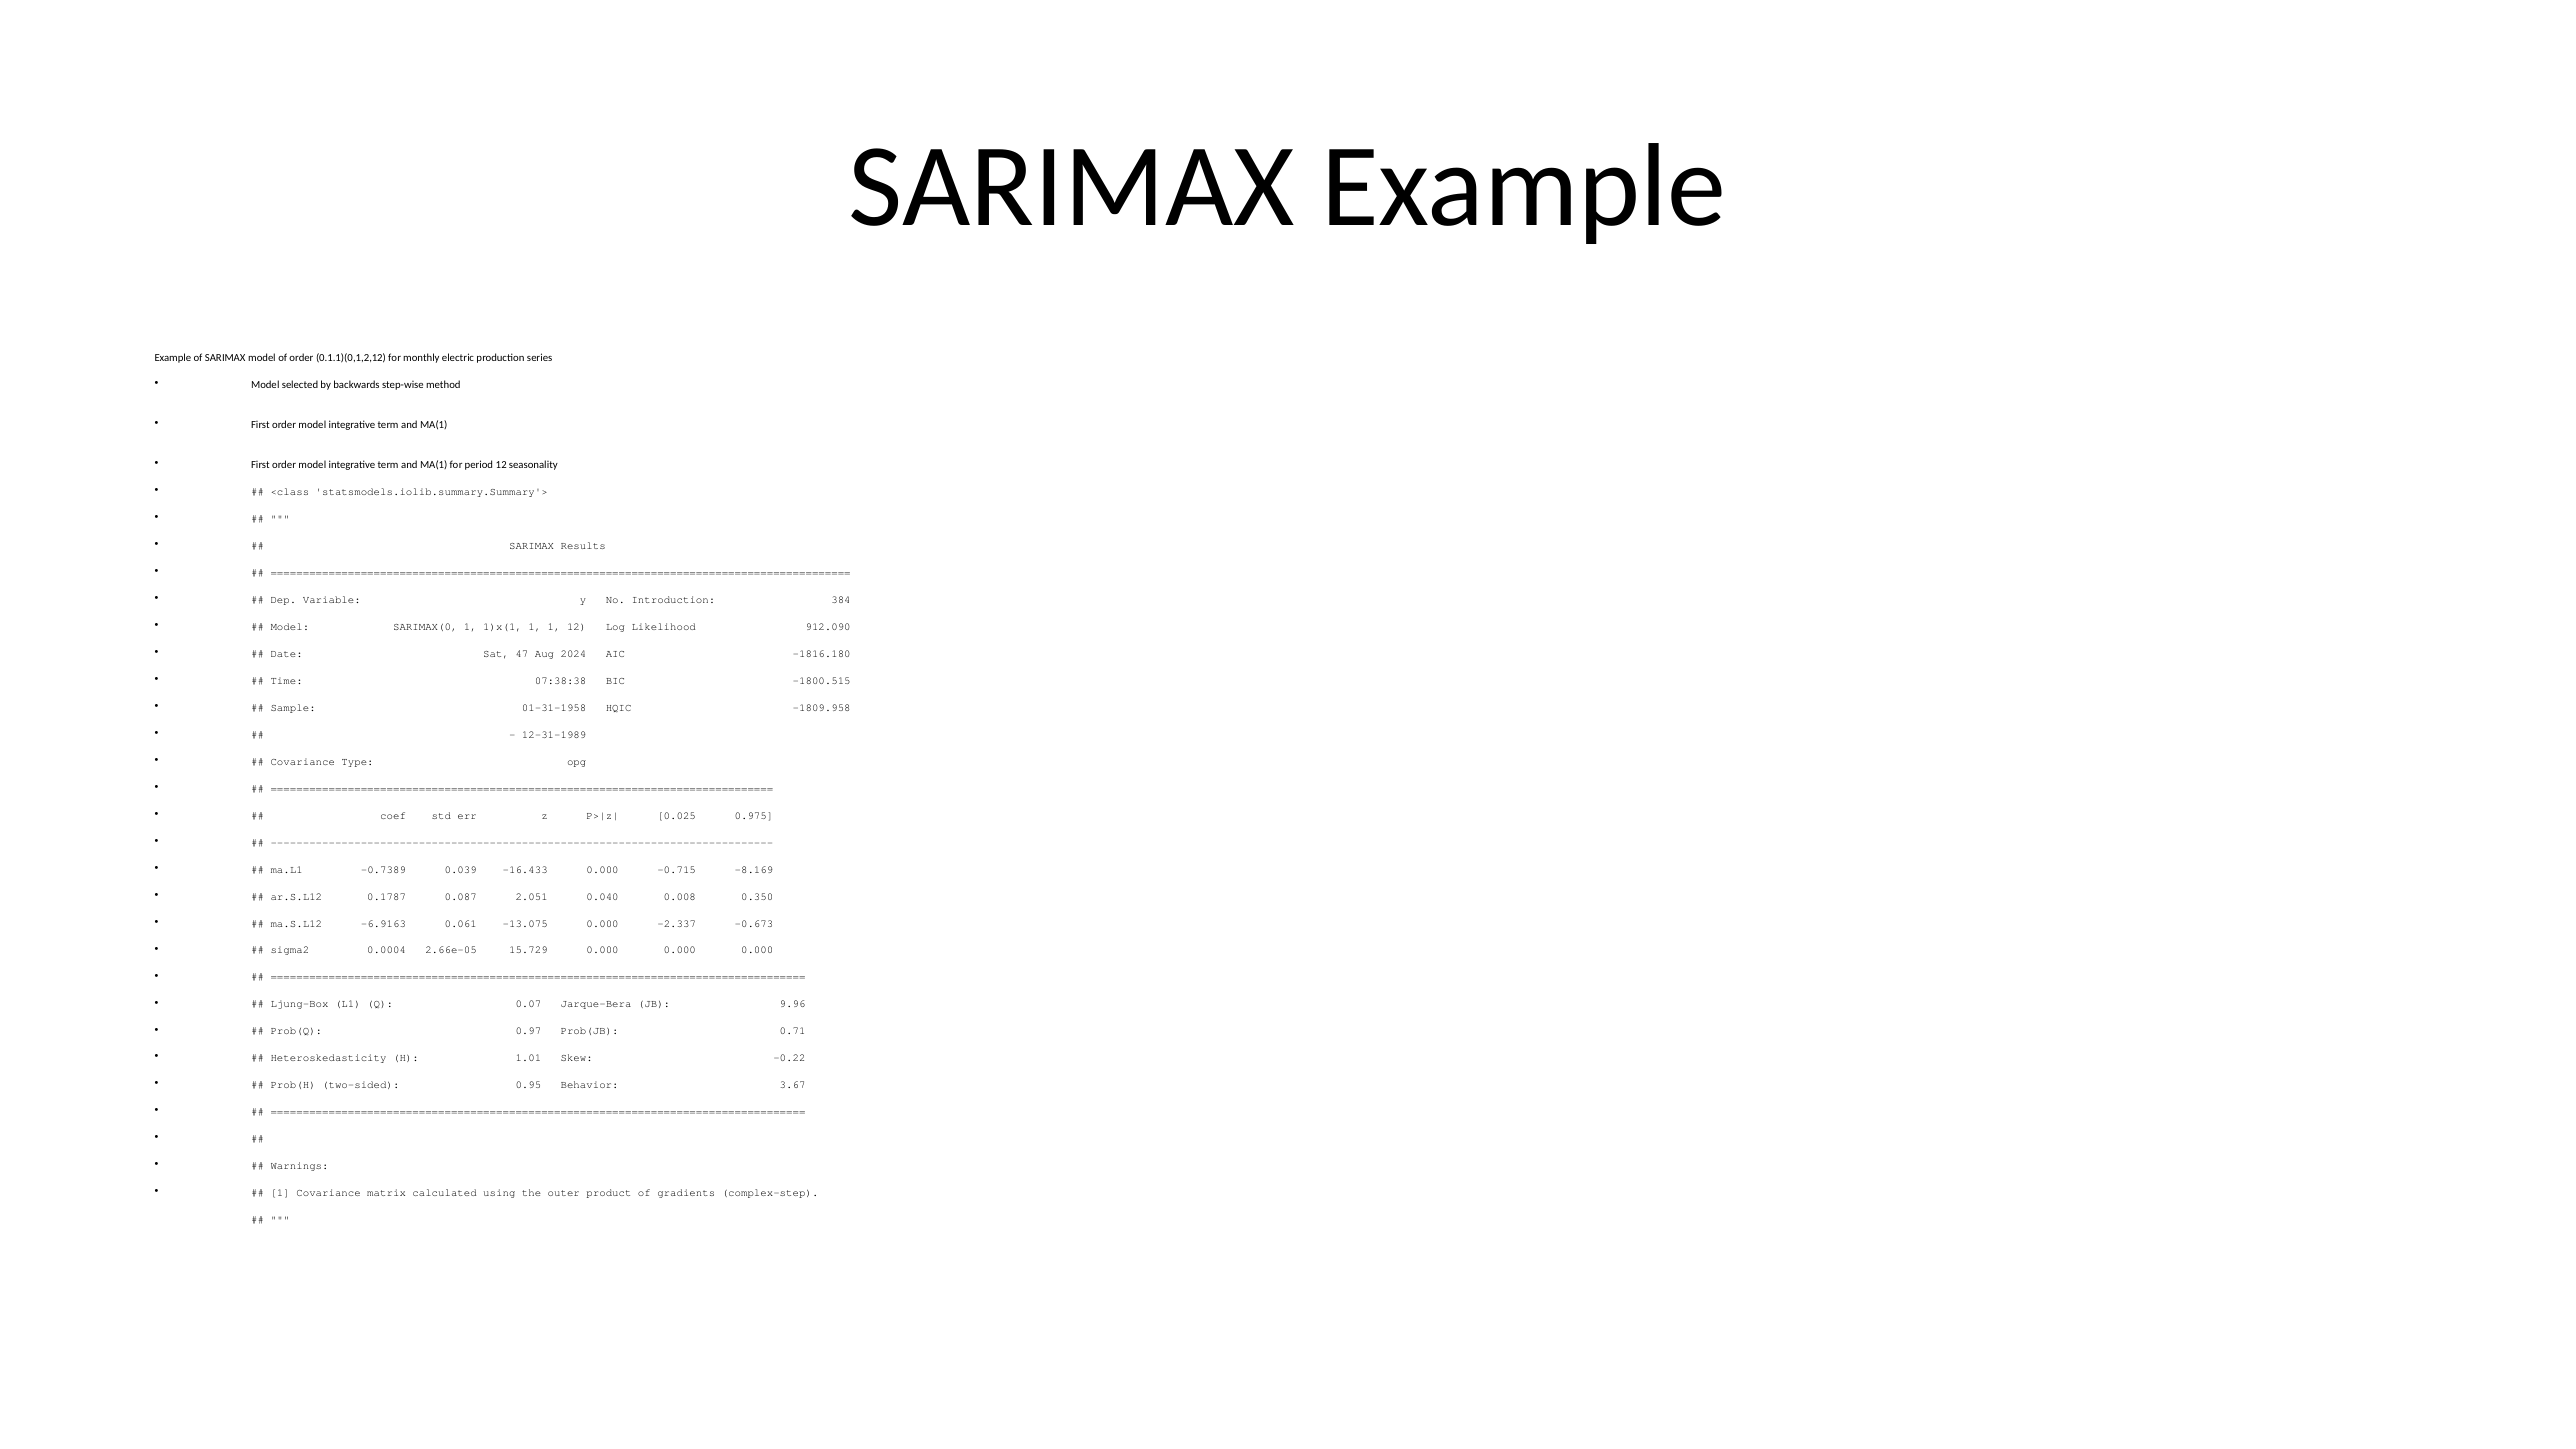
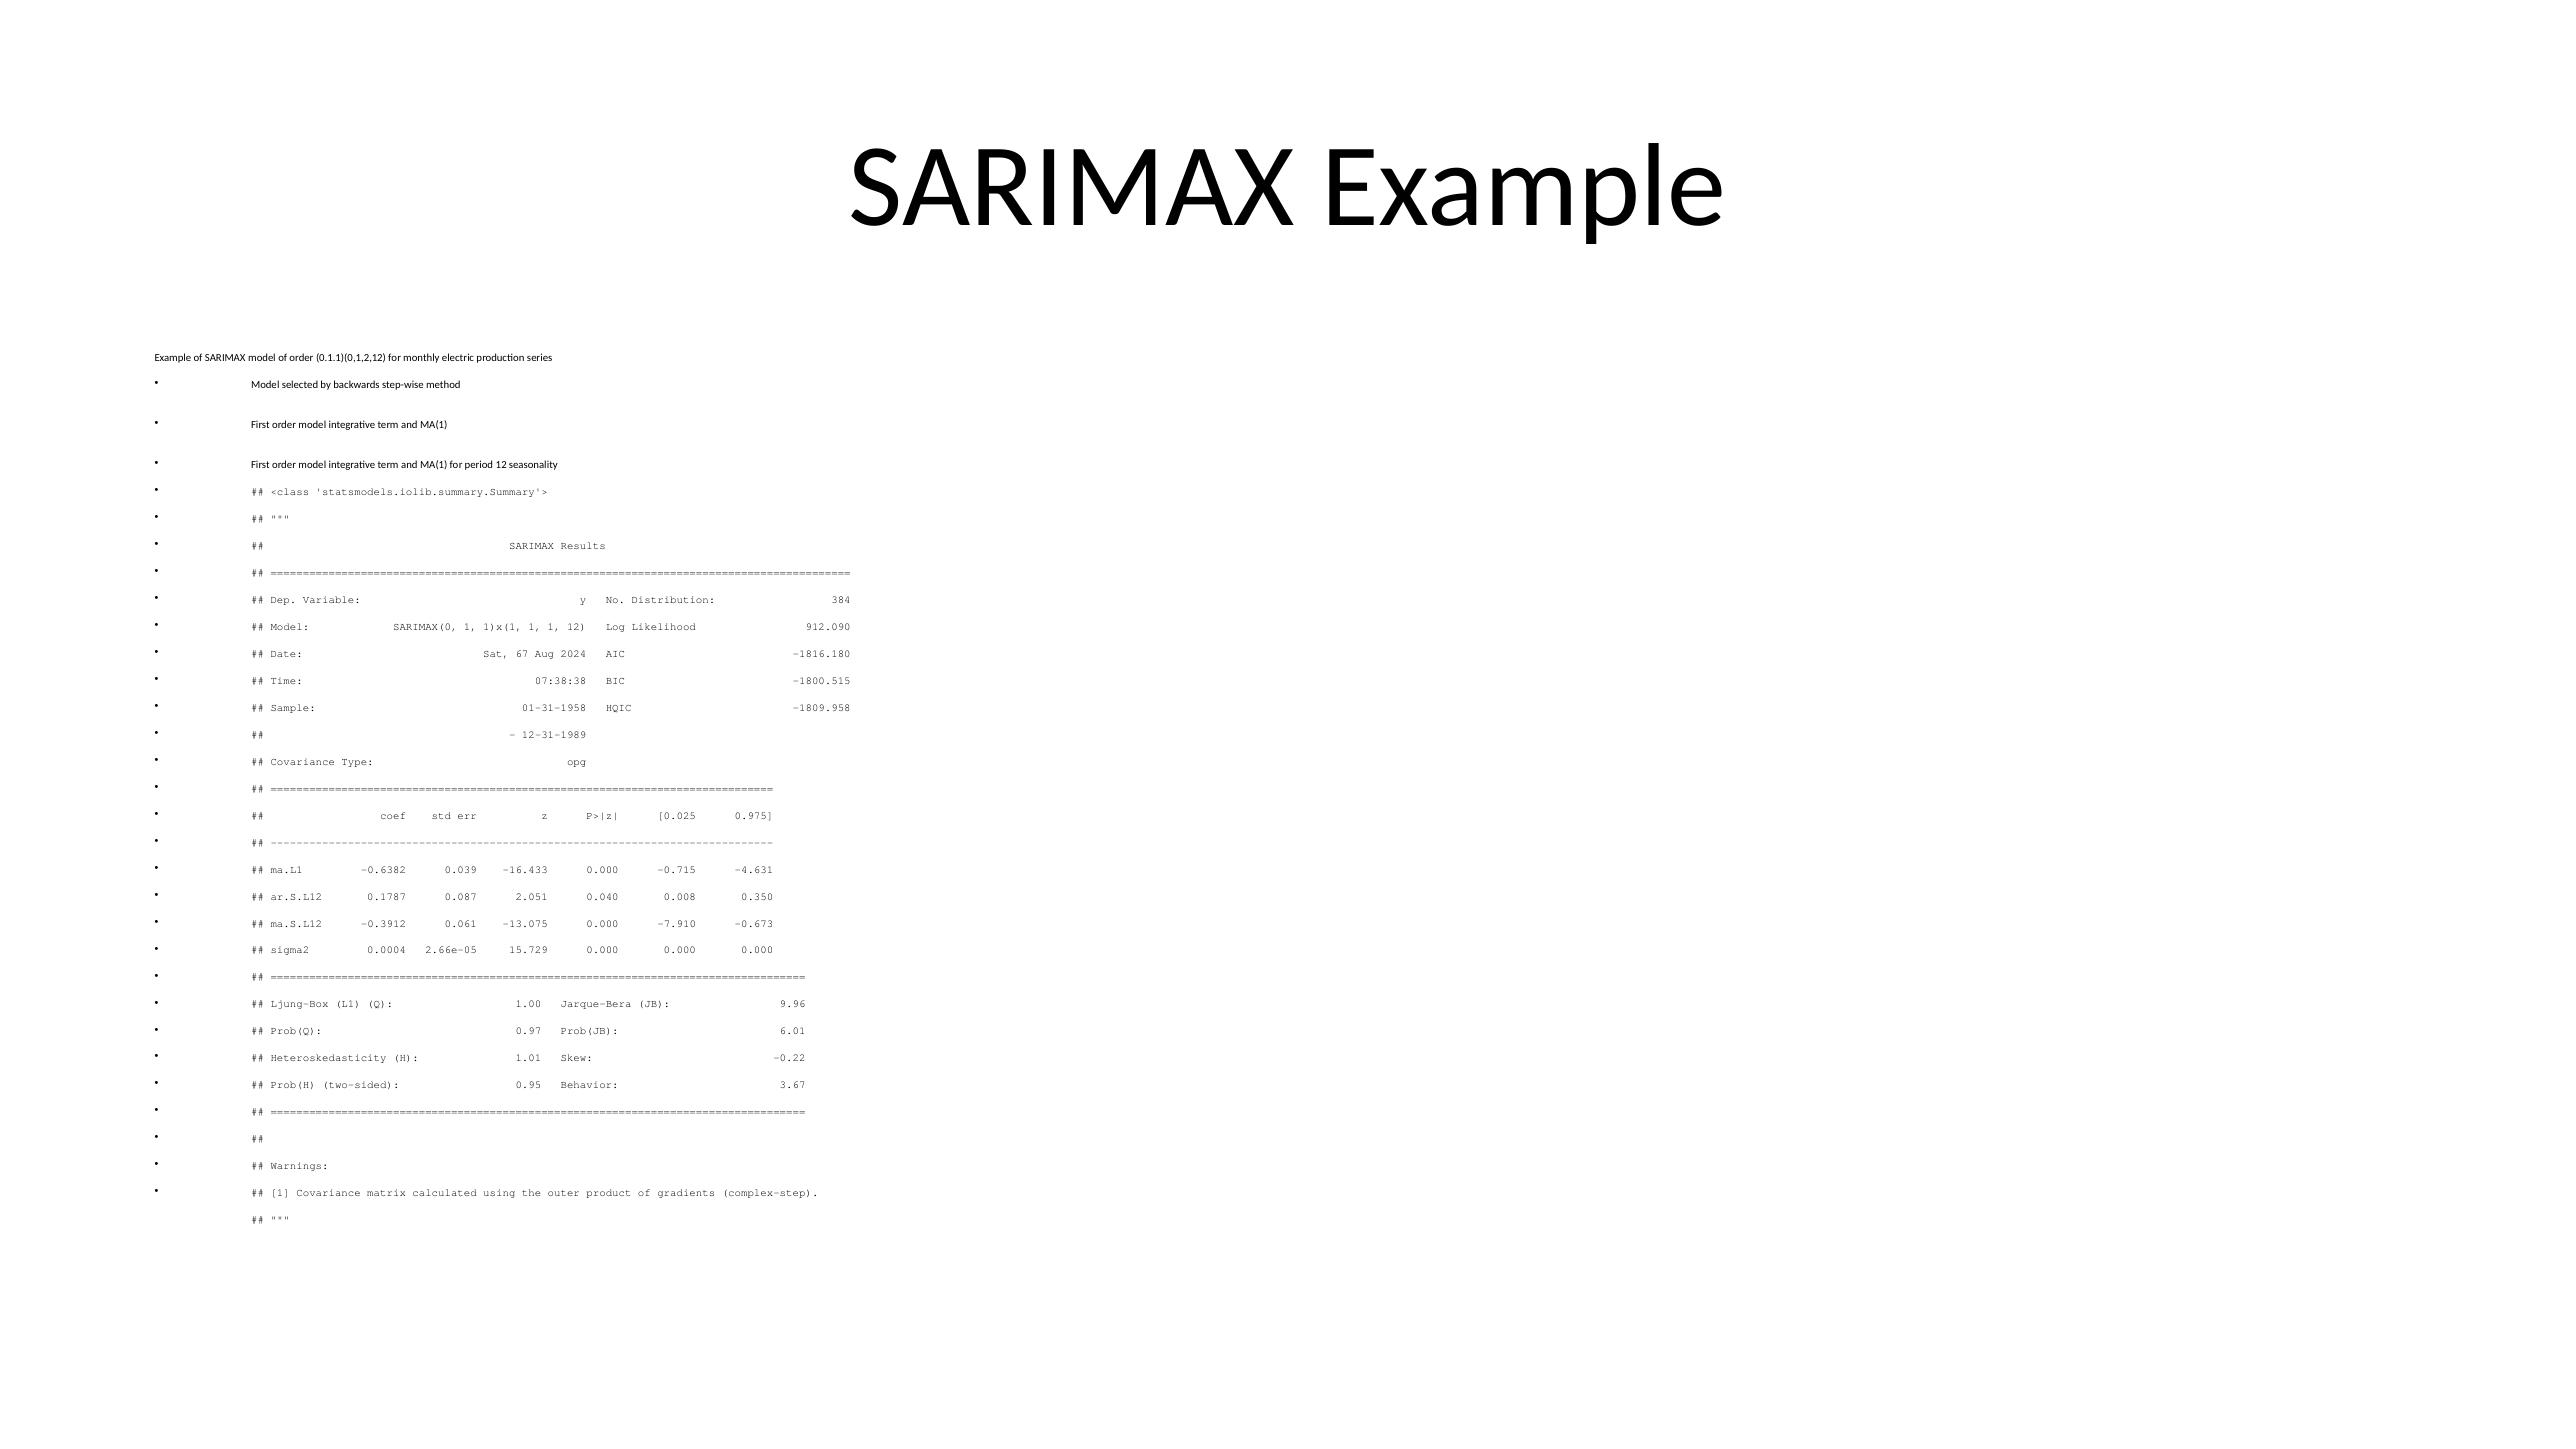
Introduction: Introduction -> Distribution
47: 47 -> 67
-0.7389: -0.7389 -> -0.6382
-8.169: -8.169 -> -4.631
-6.9163: -6.9163 -> -0.3912
-2.337: -2.337 -> -7.910
0.07: 0.07 -> 1.00
0.71: 0.71 -> 6.01
